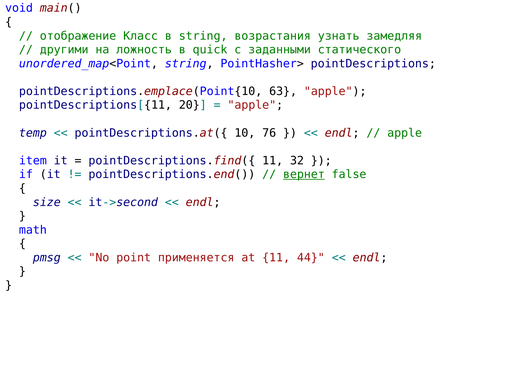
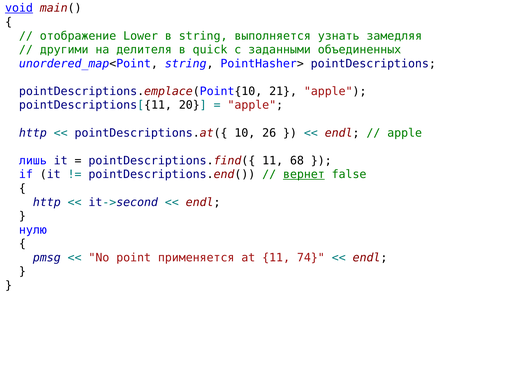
void underline: none -> present
Класс: Класс -> Lower
возрастания: возрастания -> выполняется
ложность: ложность -> делителя
статического: статического -> объединенных
63: 63 -> 21
temp at (33, 133): temp -> http
76: 76 -> 26
item: item -> лишь
32: 32 -> 68
size at (47, 203): size -> http
math: math -> нулю
44: 44 -> 74
